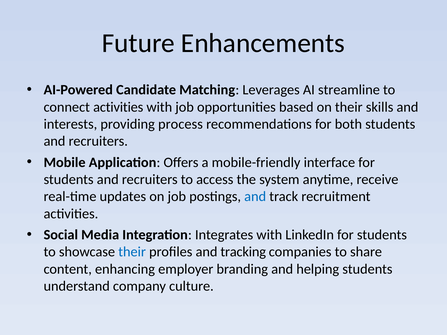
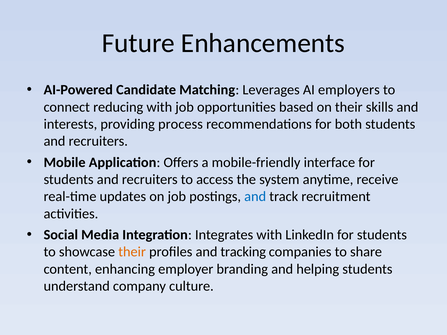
streamline: streamline -> employers
connect activities: activities -> reducing
their at (132, 252) colour: blue -> orange
